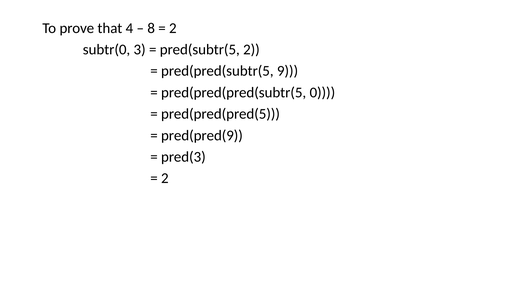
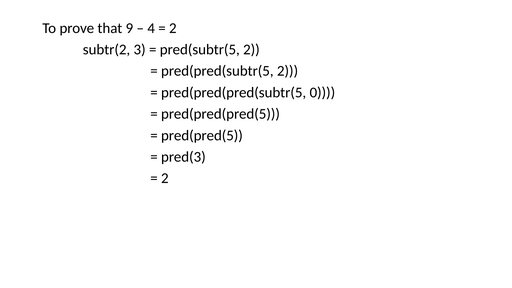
4: 4 -> 9
8: 8 -> 4
subtr(0: subtr(0 -> subtr(2
pred(pred(subtr(5 9: 9 -> 2
pred(pred(9: pred(pred(9 -> pred(pred(5
